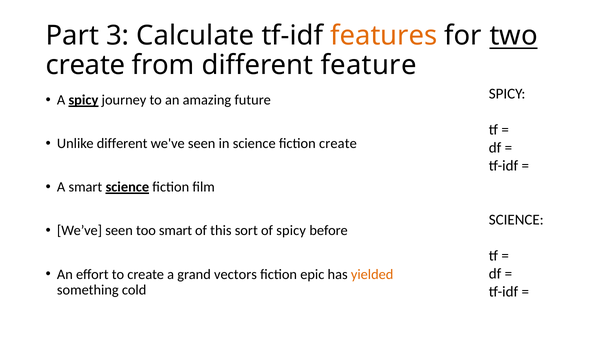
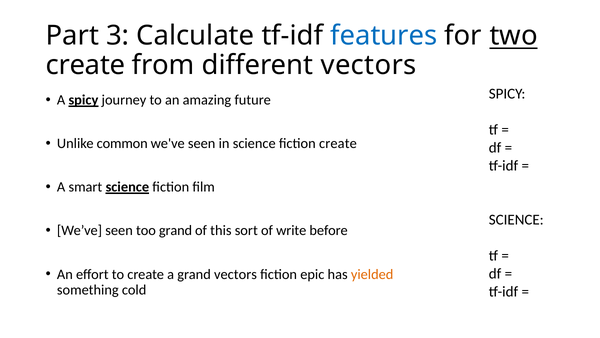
features colour: orange -> blue
different feature: feature -> vectors
Unlike different: different -> common
too smart: smart -> grand
of spicy: spicy -> write
